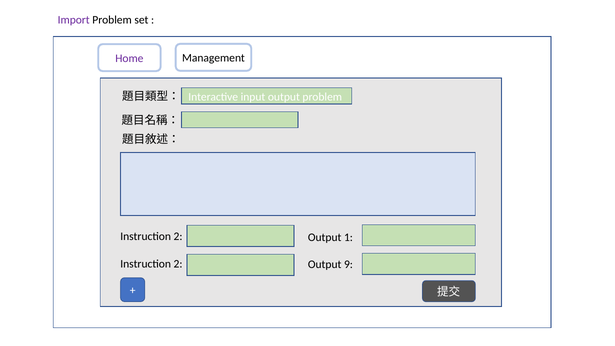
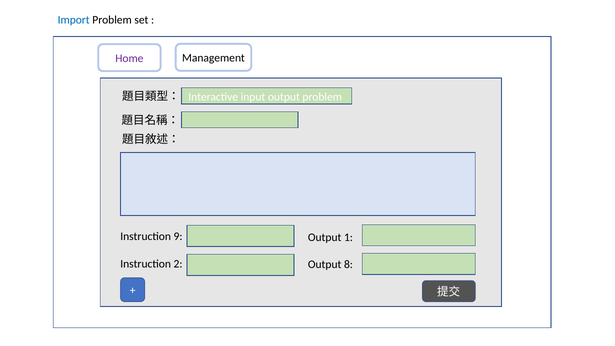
Import colour: purple -> blue
2 at (178, 237): 2 -> 9
9: 9 -> 8
